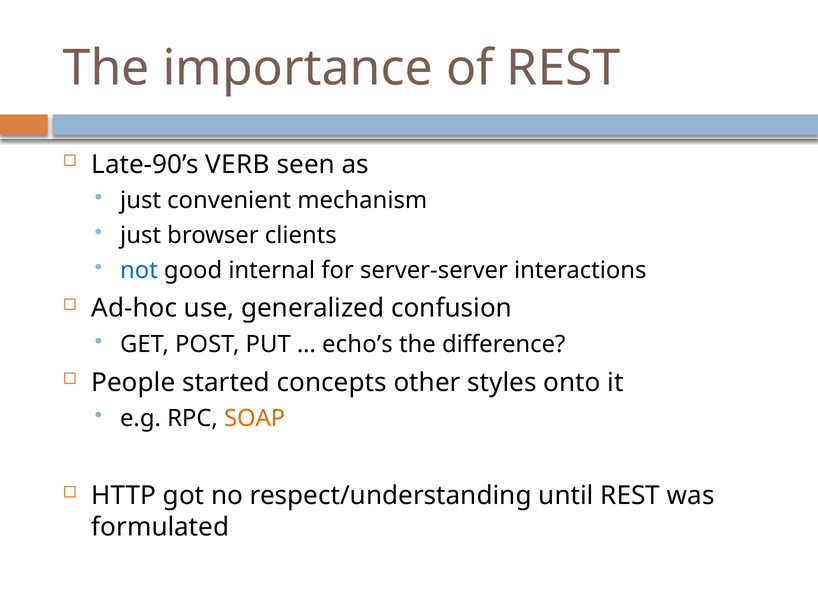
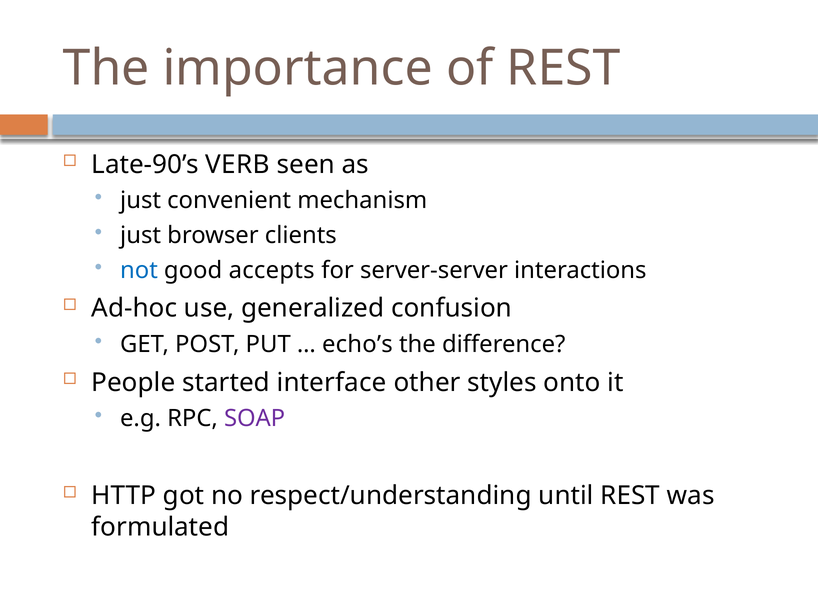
internal: internal -> accepts
concepts: concepts -> interface
SOAP colour: orange -> purple
